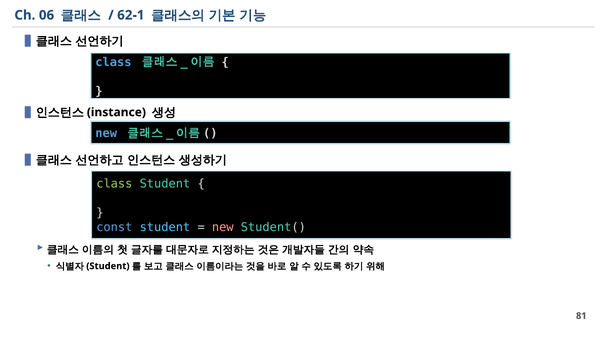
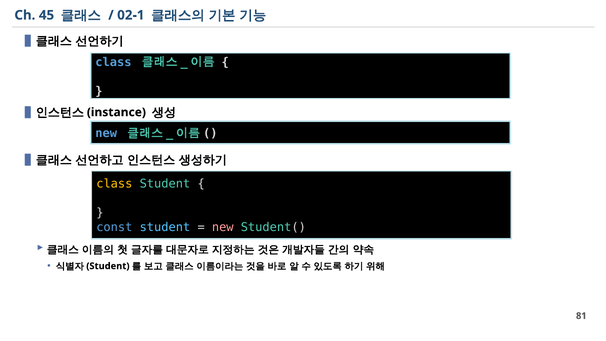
06: 06 -> 45
62-1: 62-1 -> 02-1
class at (114, 184) colour: light green -> yellow
